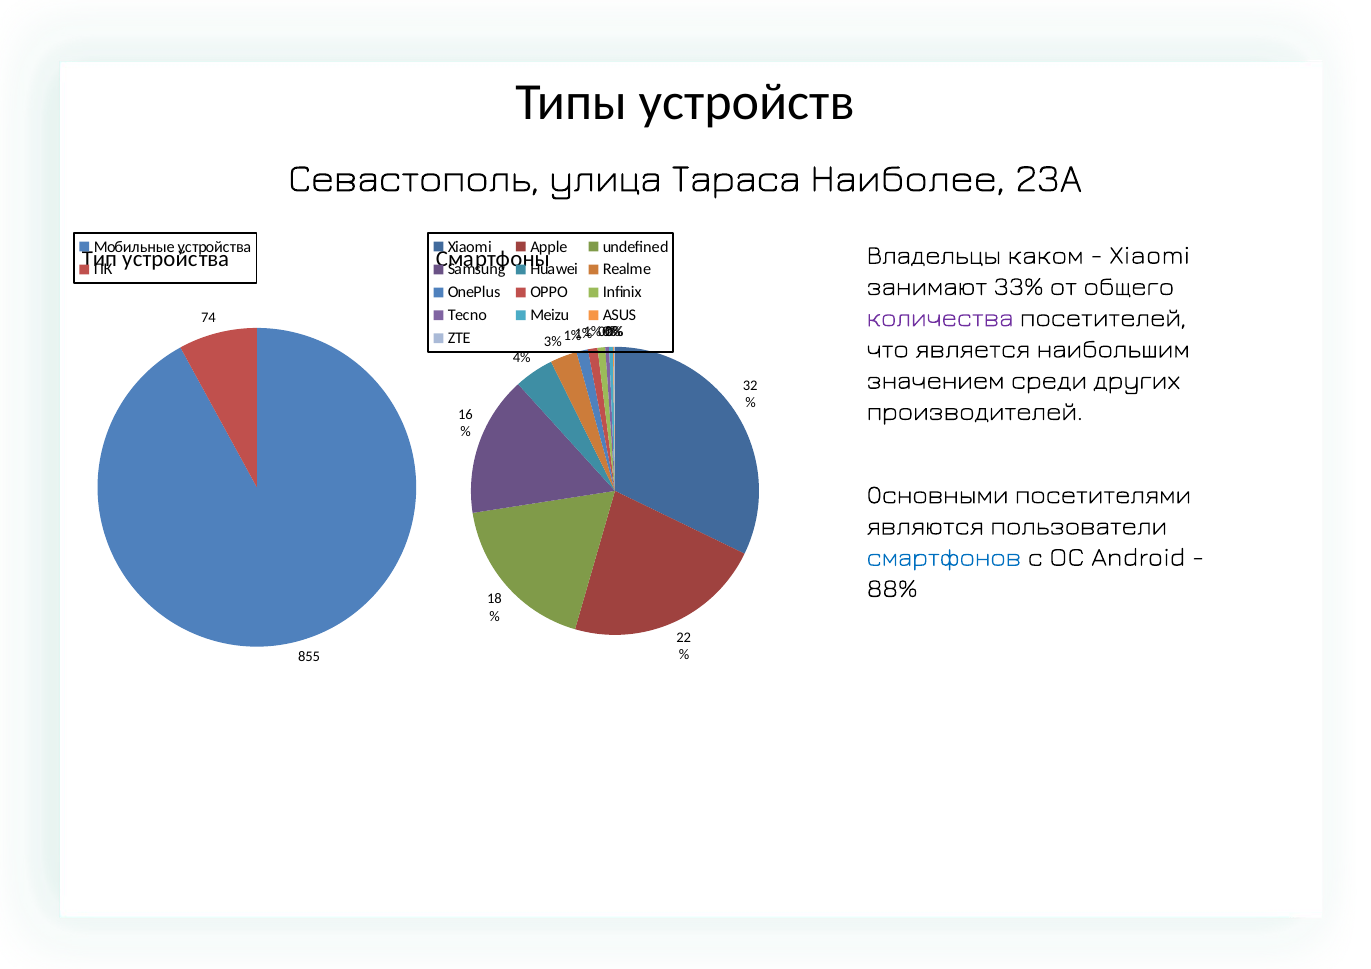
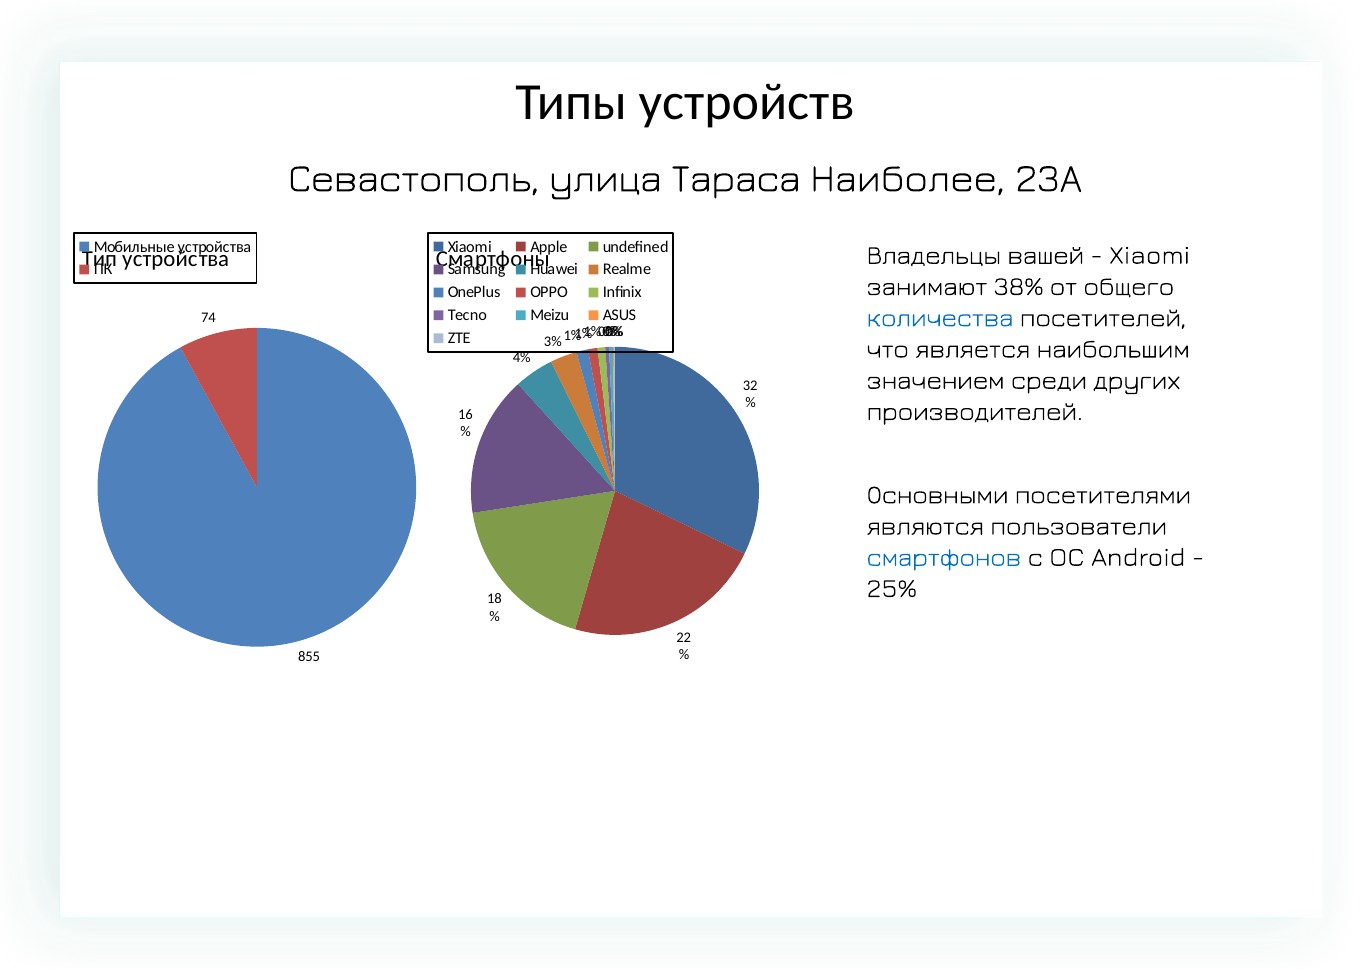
каком: каком -> вашей
33%: 33% -> 38%
количества colour: purple -> blue
88%: 88% -> 25%
